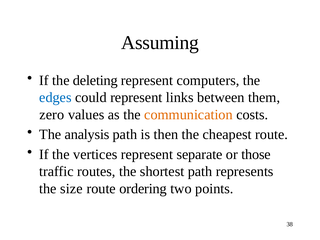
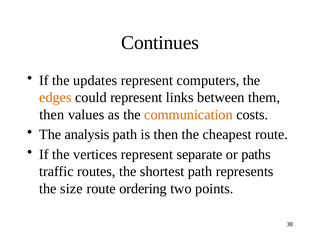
Assuming: Assuming -> Continues
deleting: deleting -> updates
edges colour: blue -> orange
zero at (52, 115): zero -> then
those: those -> paths
